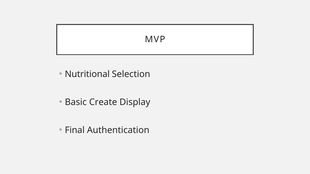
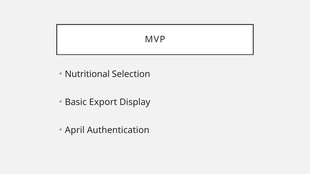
Create: Create -> Export
Final: Final -> April
